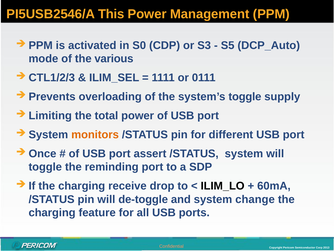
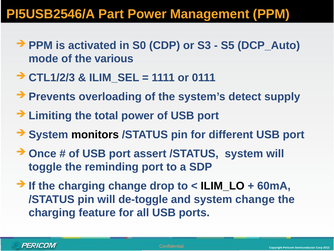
This: This -> Part
system’s toggle: toggle -> detect
monitors colour: orange -> black
charging receive: receive -> change
